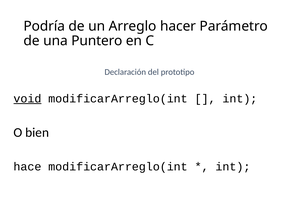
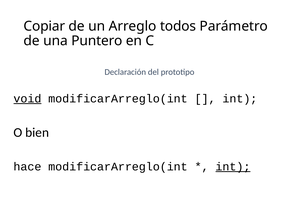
Podría: Podría -> Copiar
hacer: hacer -> todos
int at (233, 167) underline: none -> present
